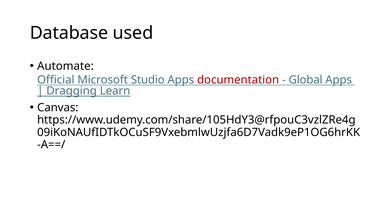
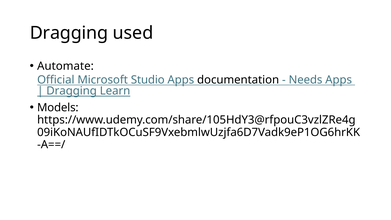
Database at (69, 33): Database -> Dragging
documentation colour: red -> black
Global: Global -> Needs
Canvas: Canvas -> Models
